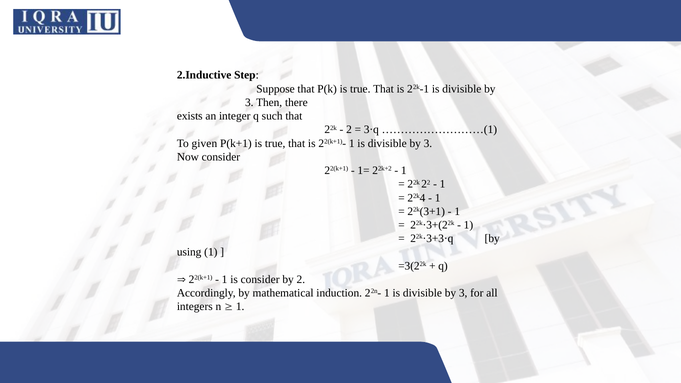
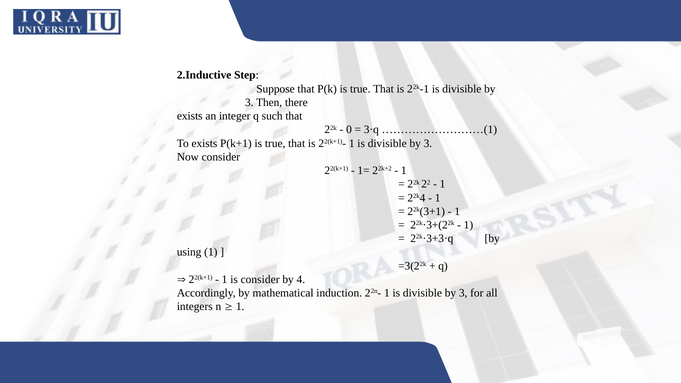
2 at (349, 130): 2 -> 0
To given: given -> exists
by 2: 2 -> 4
